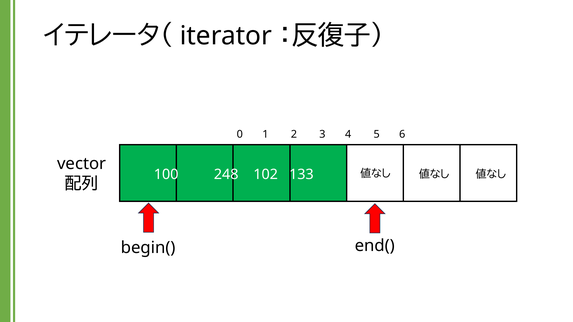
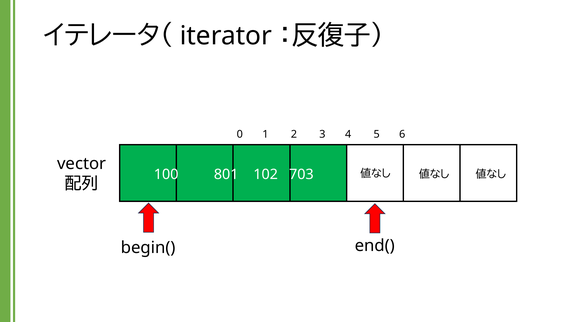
248: 248 -> 801
133: 133 -> 703
